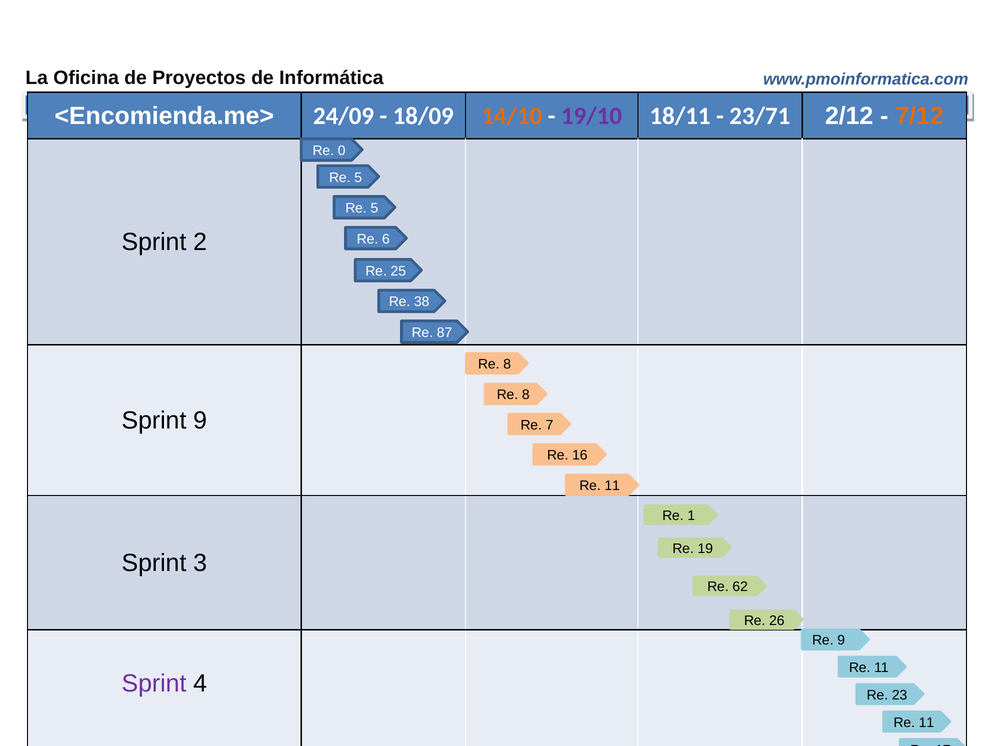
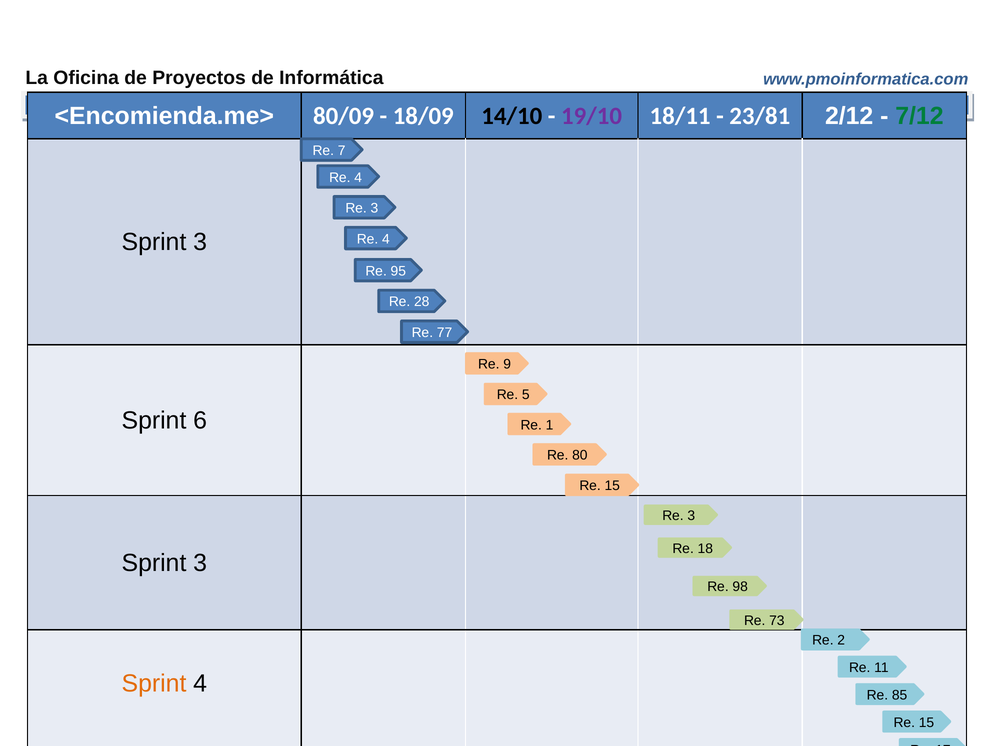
24/09: 24/09 -> 80/09
14/10 colour: orange -> black
23/71: 23/71 -> 23/81
7/12 colour: orange -> green
0: 0 -> 7
5 at (358, 177): 5 -> 4
5 at (374, 208): 5 -> 3
2 at (200, 242): 2 -> 3
6 at (386, 239): 6 -> 4
25: 25 -> 95
38: 38 -> 28
87: 87 -> 77
8 at (507, 364): 8 -> 9
8 at (526, 395): 8 -> 5
Sprint 9: 9 -> 6
7: 7 -> 1
16: 16 -> 80
11 at (612, 485): 11 -> 15
1 at (691, 515): 1 -> 3
19: 19 -> 18
62: 62 -> 98
26: 26 -> 73
Re 9: 9 -> 2
Sprint at (154, 683) colour: purple -> orange
23: 23 -> 85
11 at (926, 722): 11 -> 15
